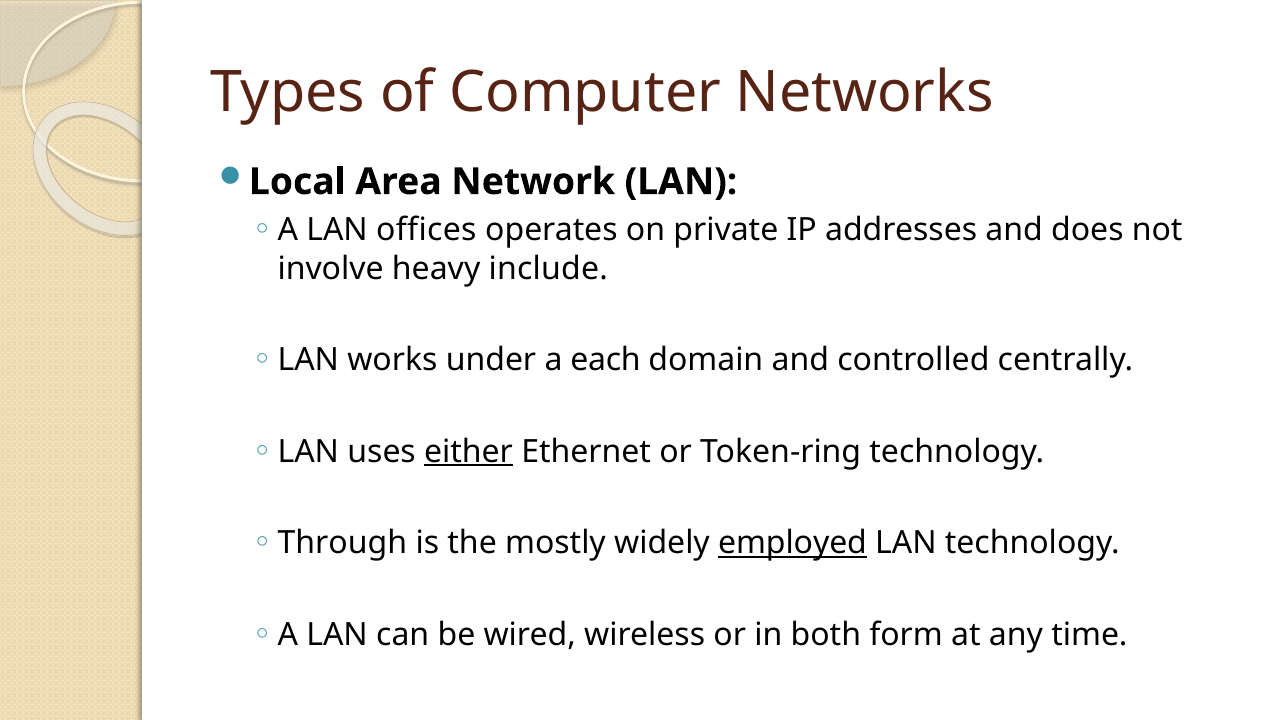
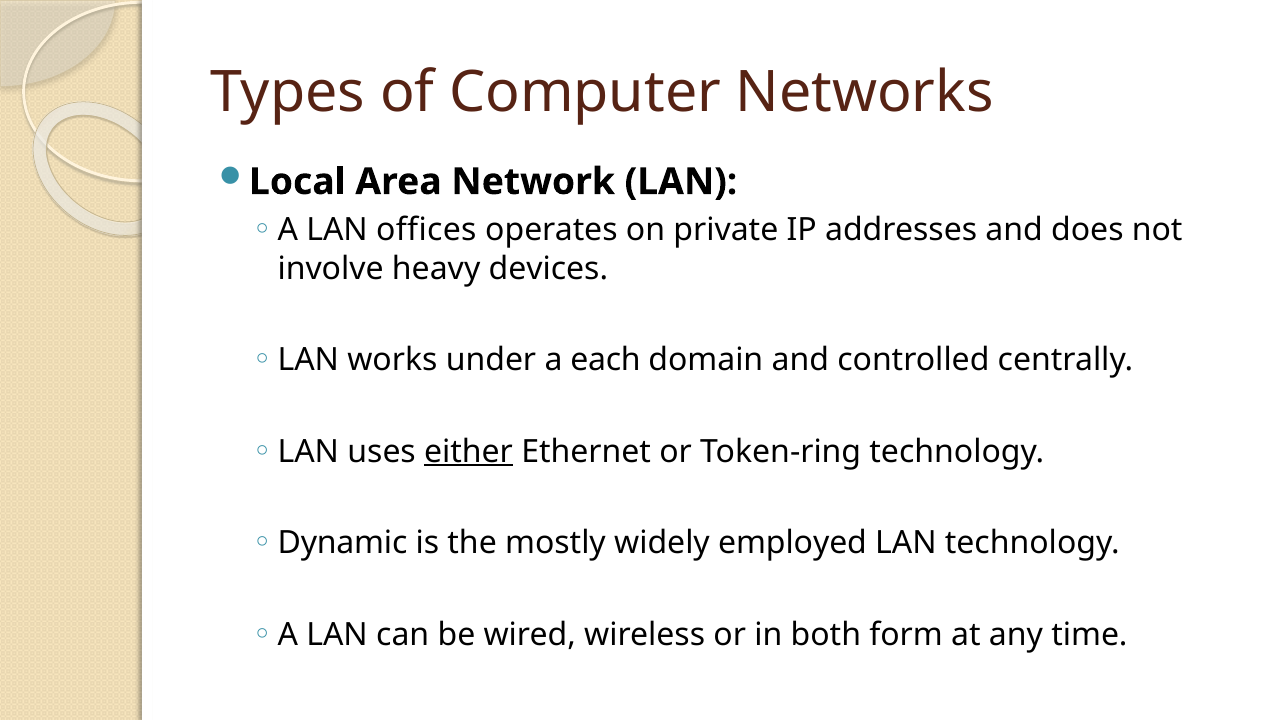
include: include -> devices
Through: Through -> Dynamic
employed underline: present -> none
